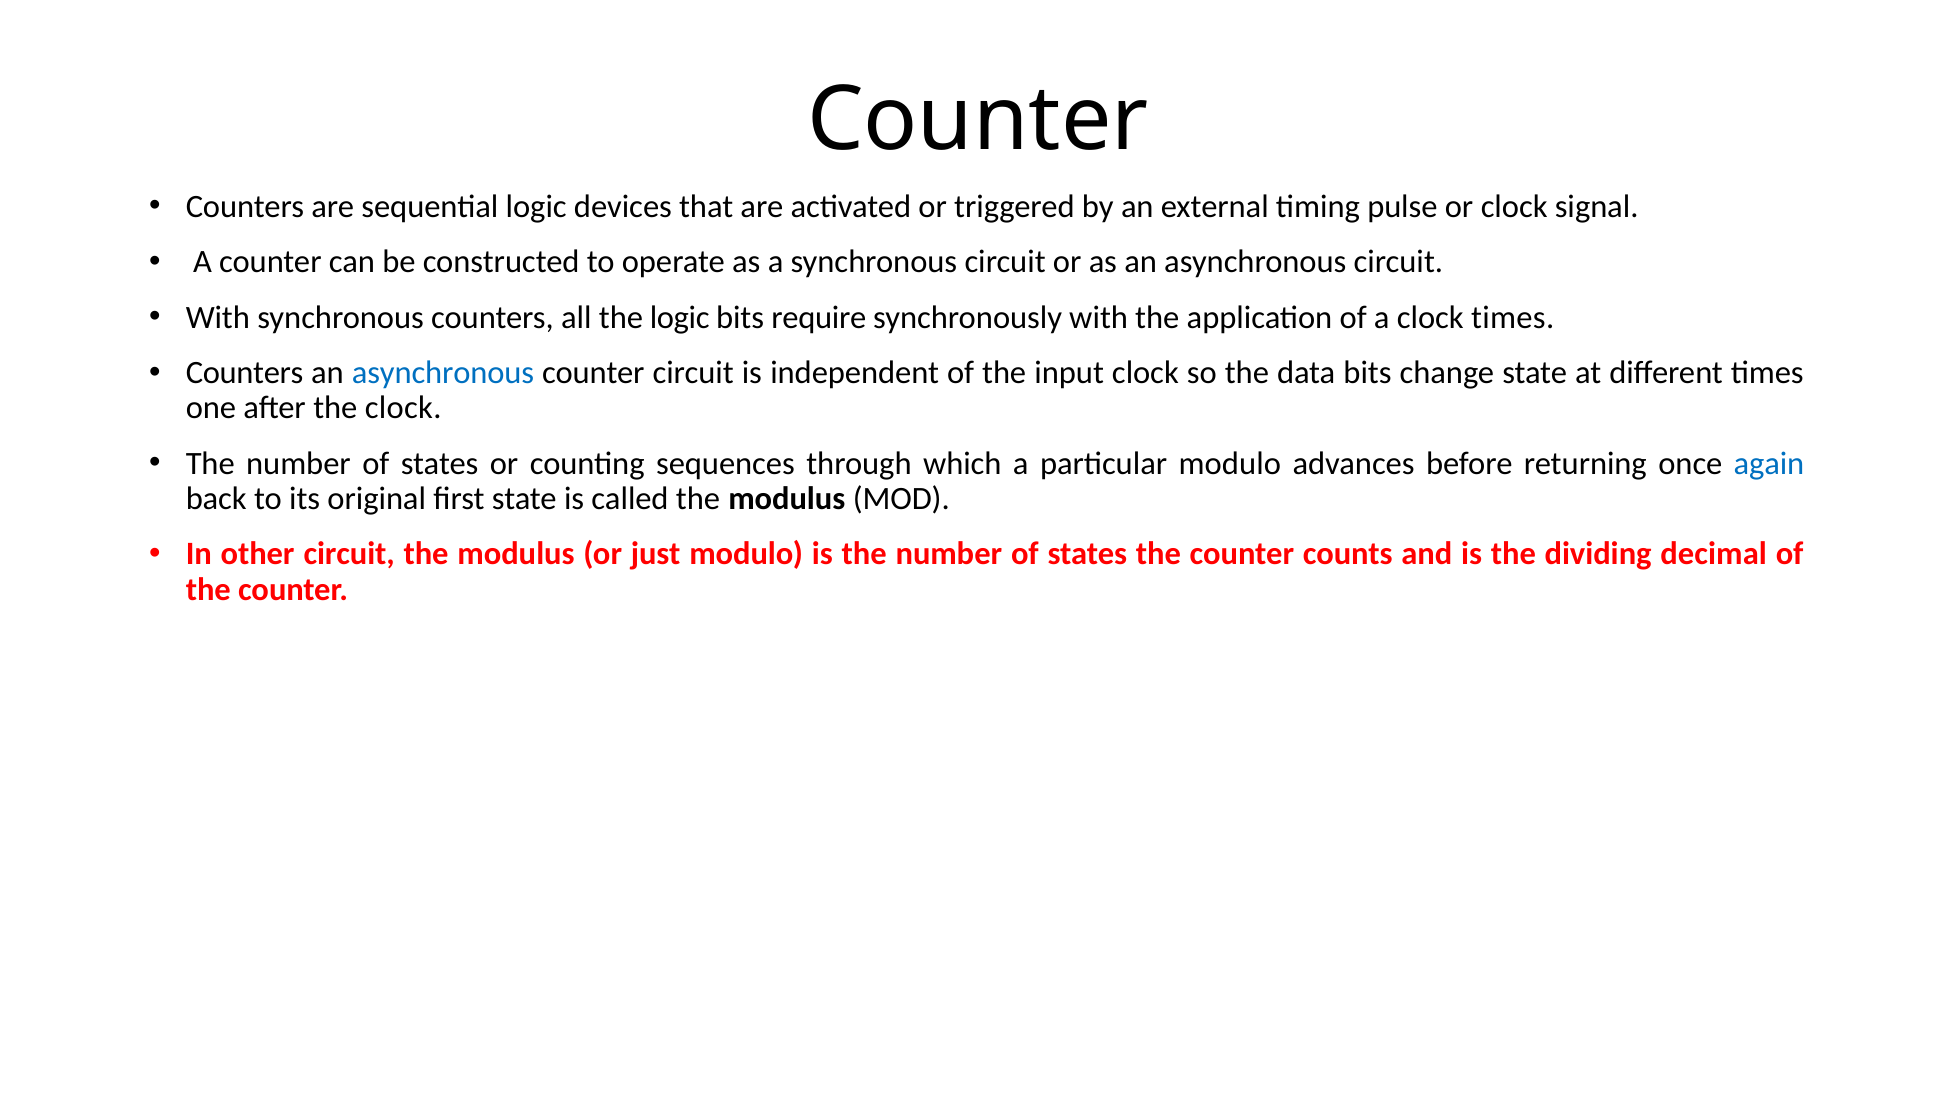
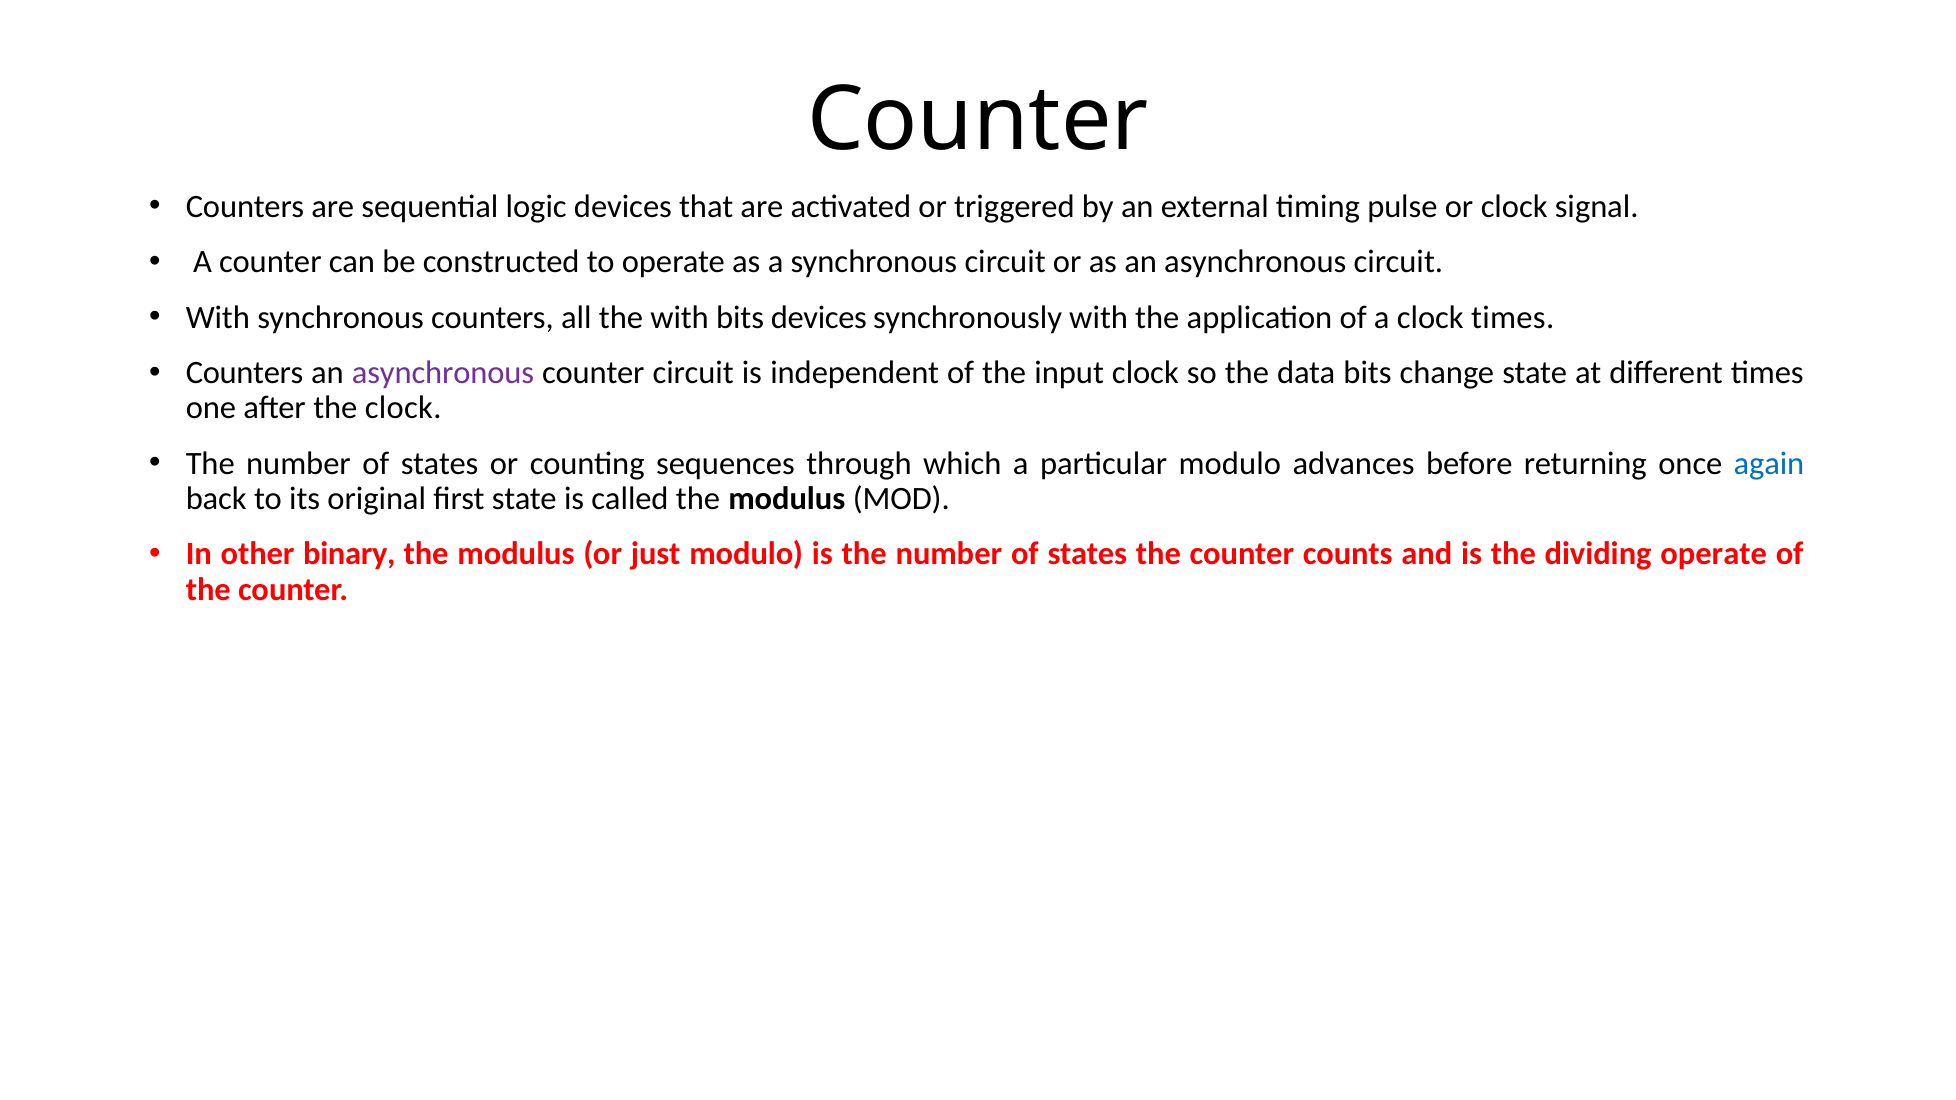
the logic: logic -> with
bits require: require -> devices
asynchronous at (443, 373) colour: blue -> purple
other circuit: circuit -> binary
dividing decimal: decimal -> operate
